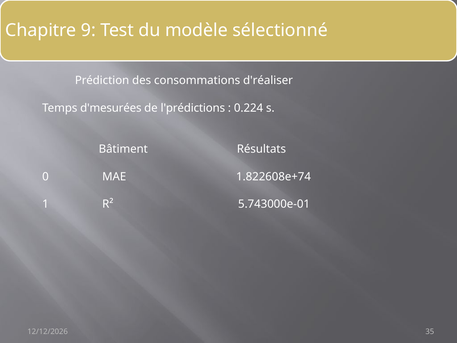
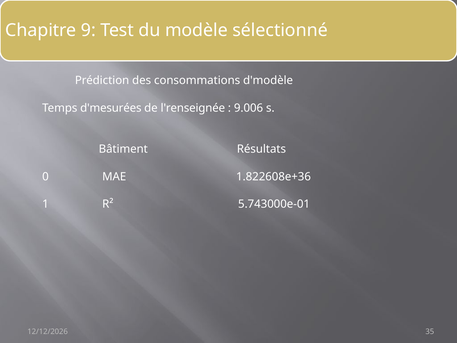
d'réaliser: d'réaliser -> d'modèle
l'prédictions: l'prédictions -> l'renseignée
0.224: 0.224 -> 9.006
1.822608e+74: 1.822608e+74 -> 1.822608e+36
